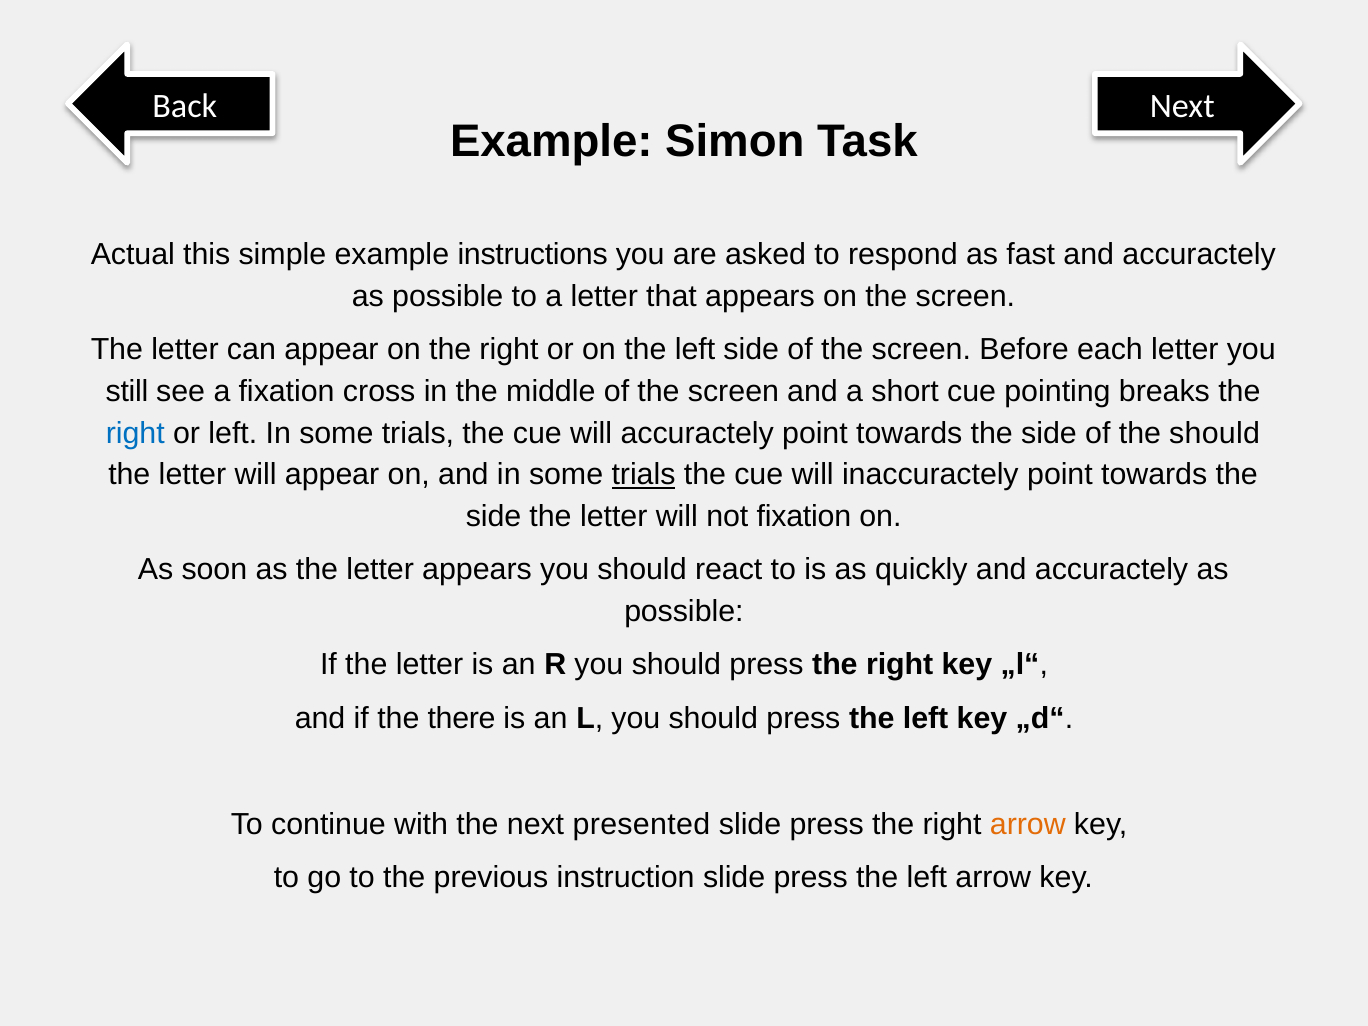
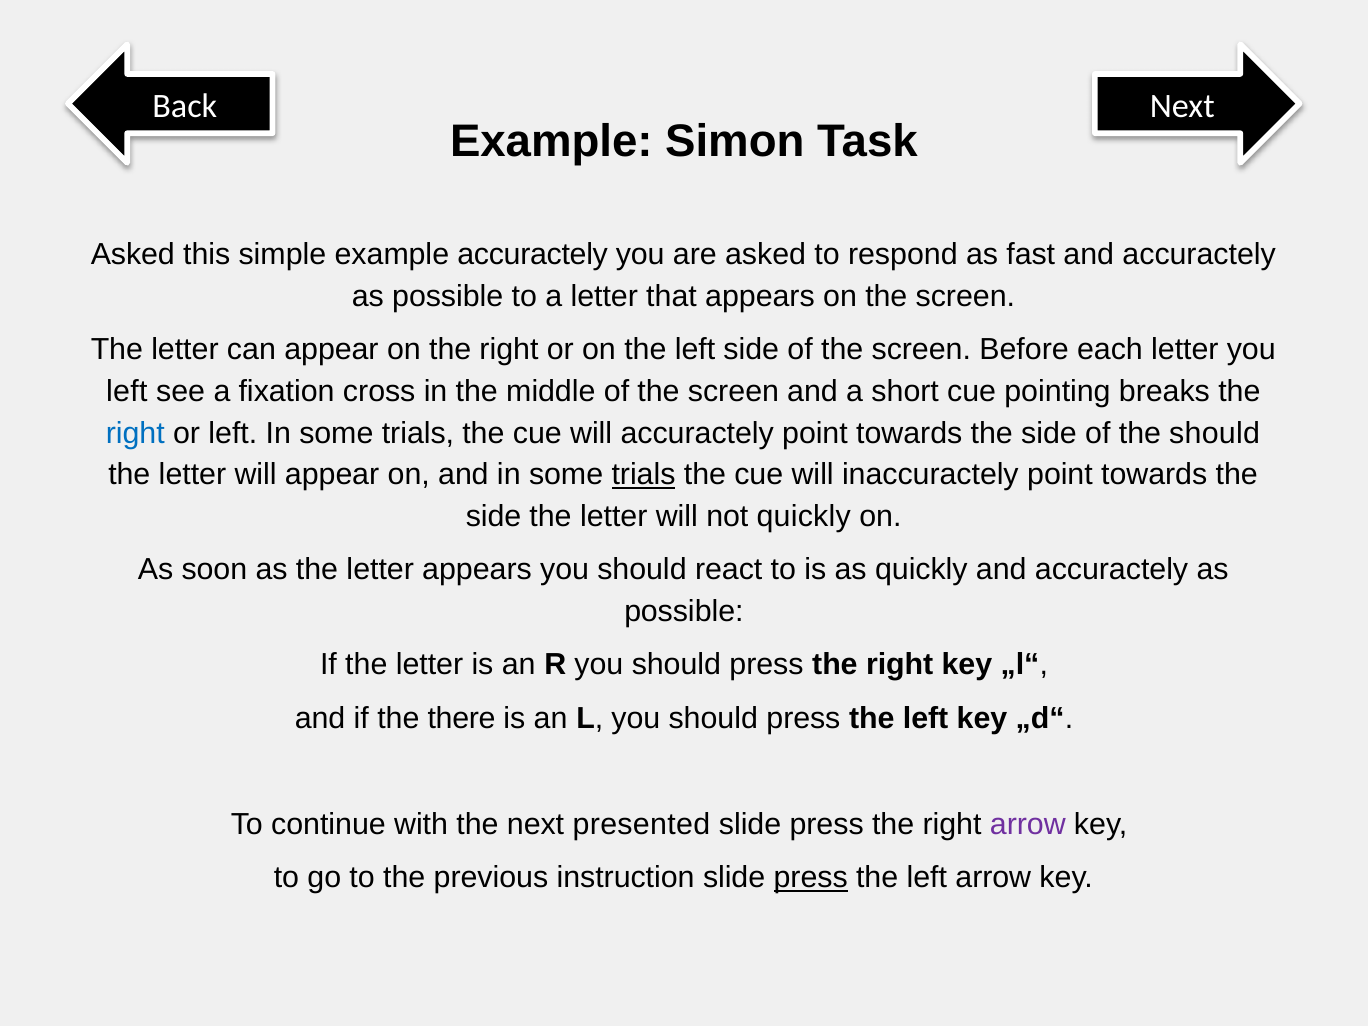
Actual at (133, 255): Actual -> Asked
example instructions: instructions -> accuractely
still at (127, 391): still -> left
not fixation: fixation -> quickly
arrow at (1028, 825) colour: orange -> purple
press at (811, 878) underline: none -> present
